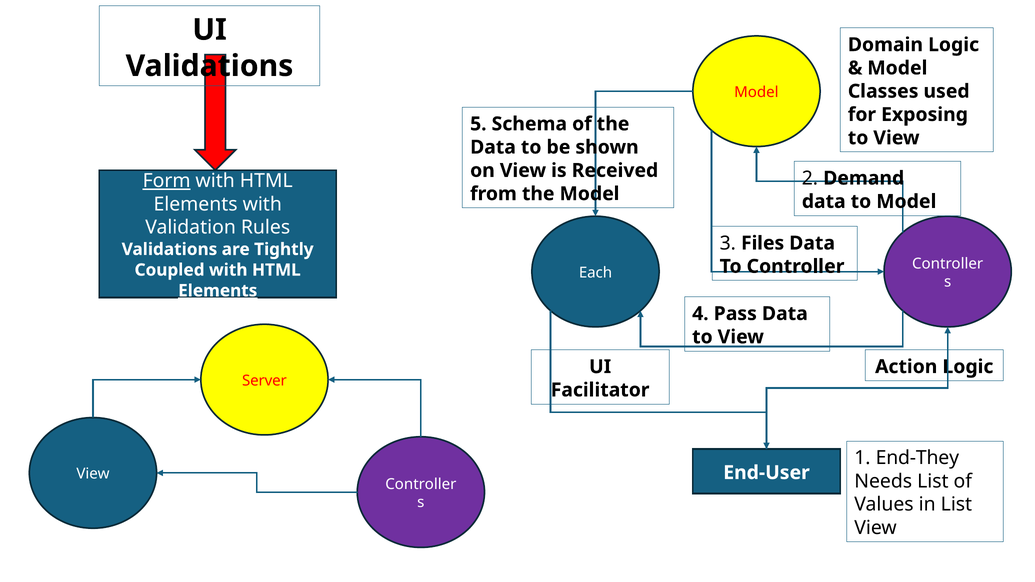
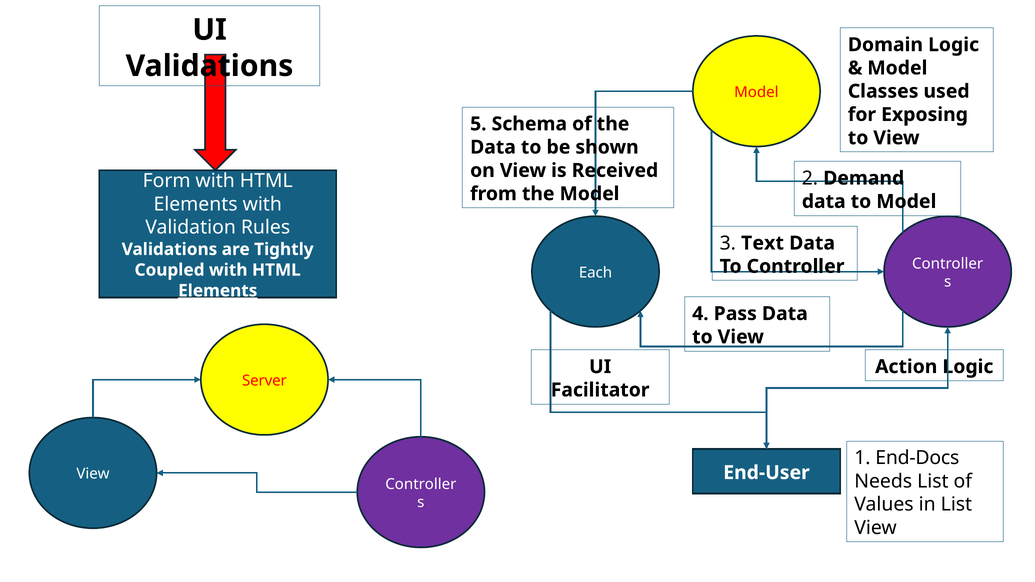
Form underline: present -> none
Files: Files -> Text
End-They: End-They -> End-Docs
